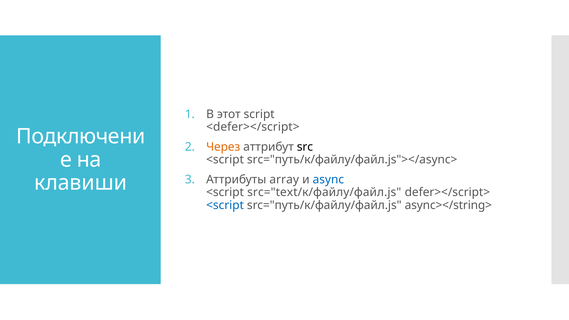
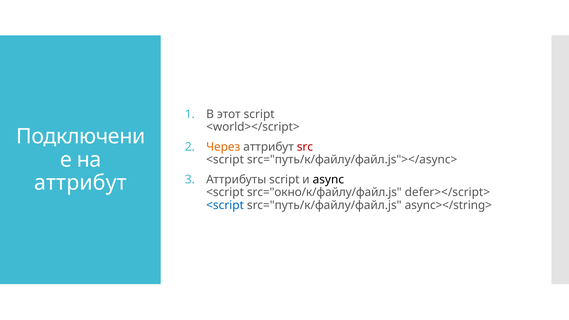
<defer></script>: <defer></script> -> <world></script>
src colour: black -> red
Аттрибуты array: array -> script
async colour: blue -> black
клавиши at (81, 183): клавиши -> аттрибут
src="text/к/файлу/файл.js: src="text/к/файлу/файл.js -> src="окно/к/файлу/файл.js
